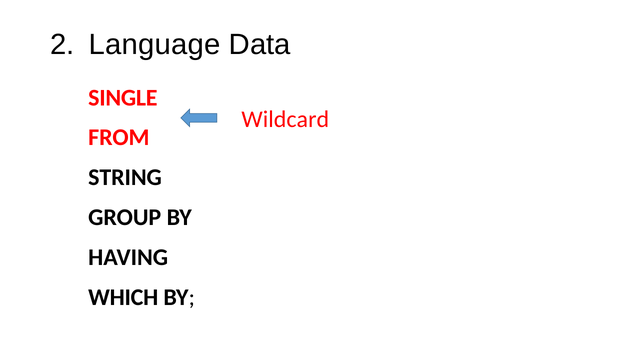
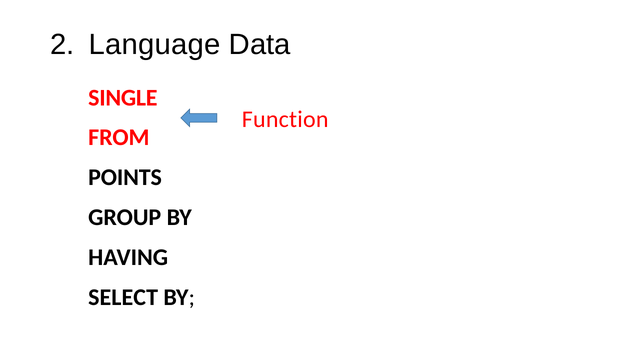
Wildcard: Wildcard -> Function
STRING: STRING -> POINTS
WHICH: WHICH -> SELECT
